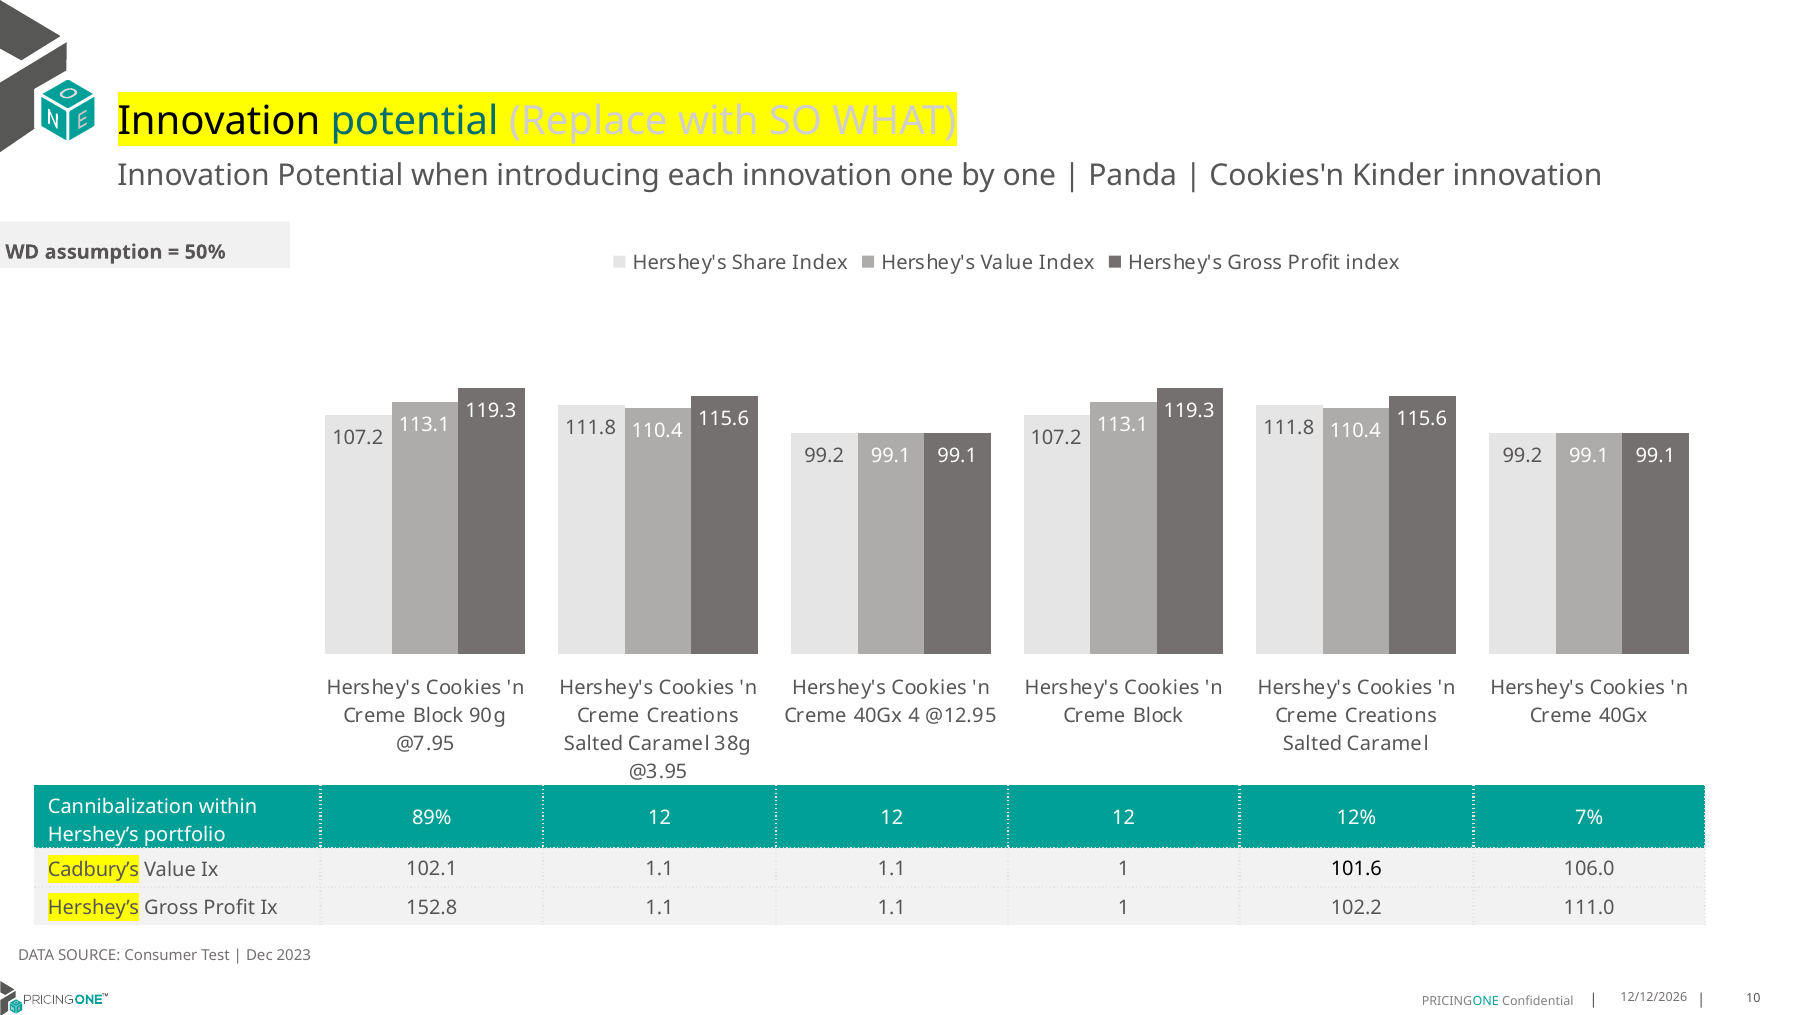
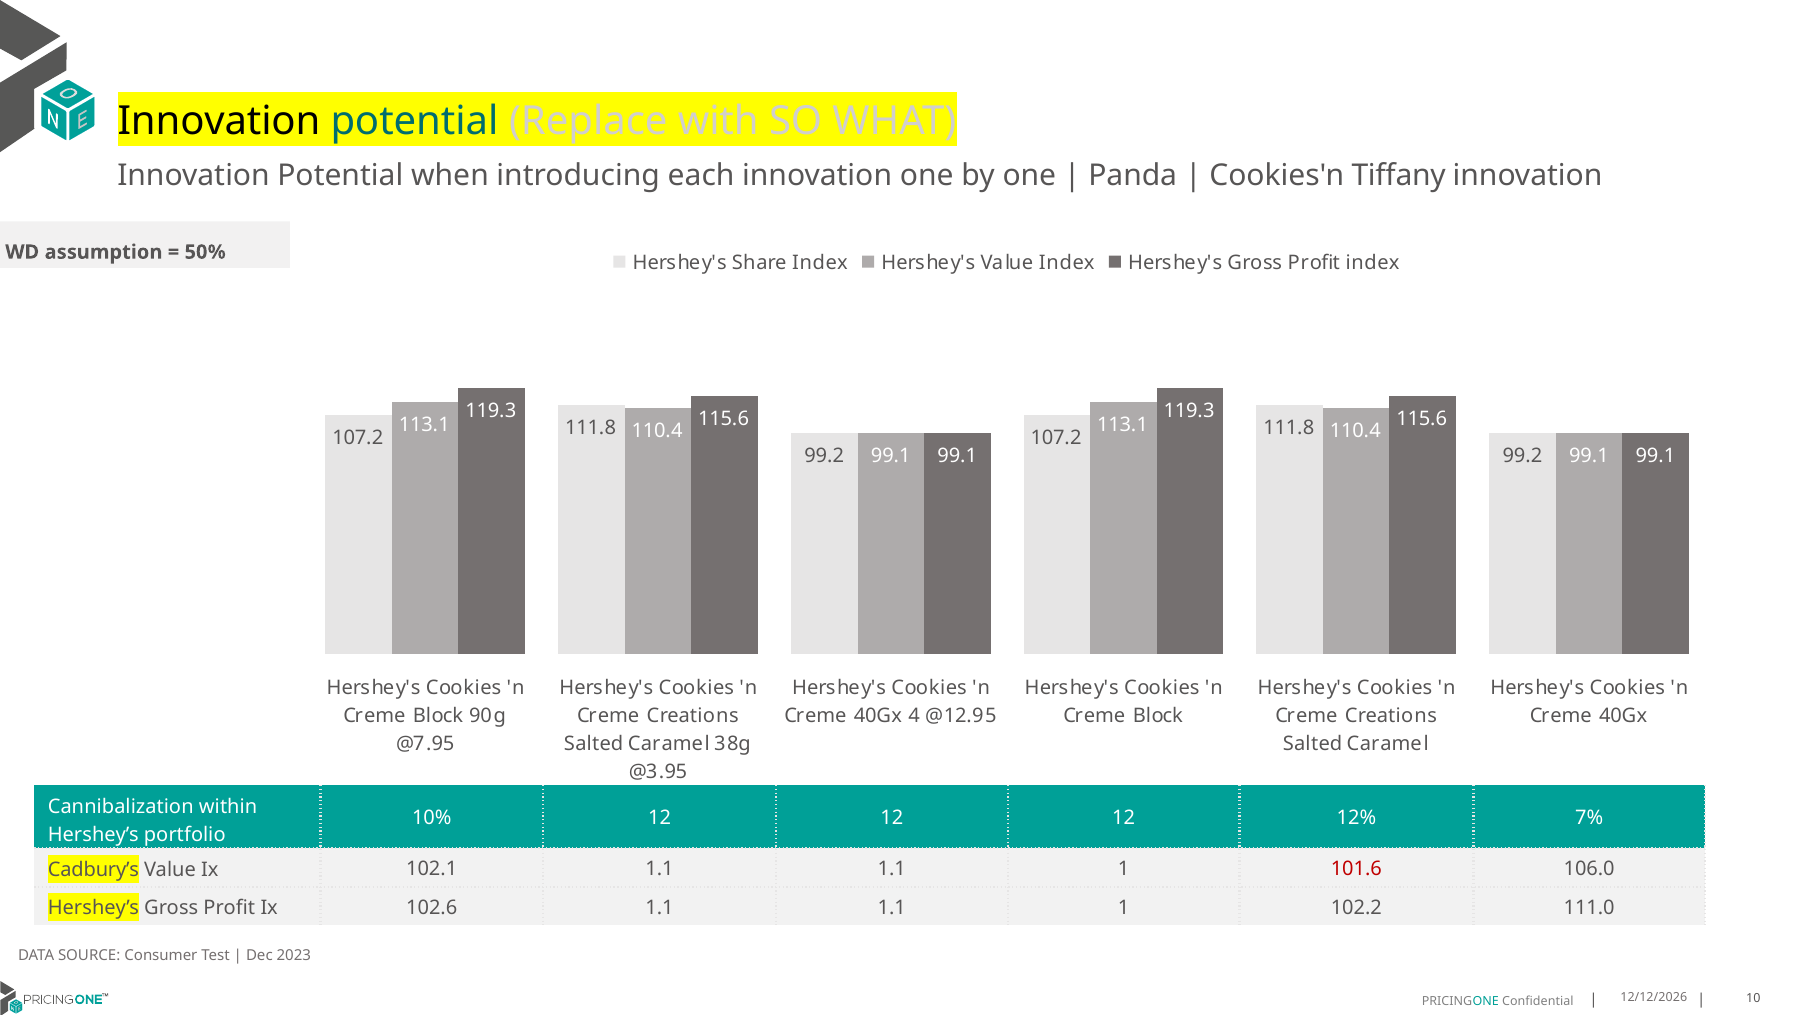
Kinder: Kinder -> Tiffany
89%: 89% -> 10%
101.6 colour: black -> red
152.8: 152.8 -> 102.6
